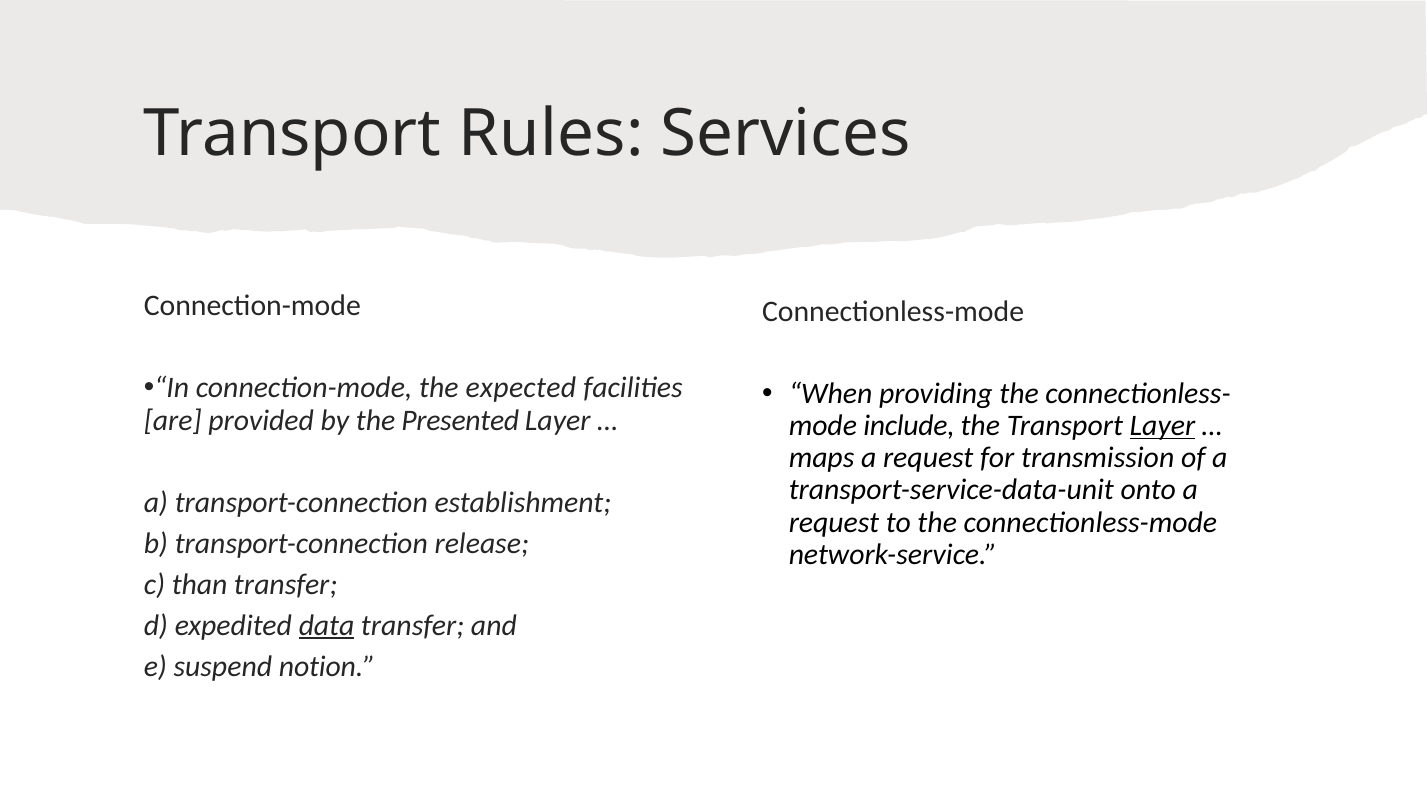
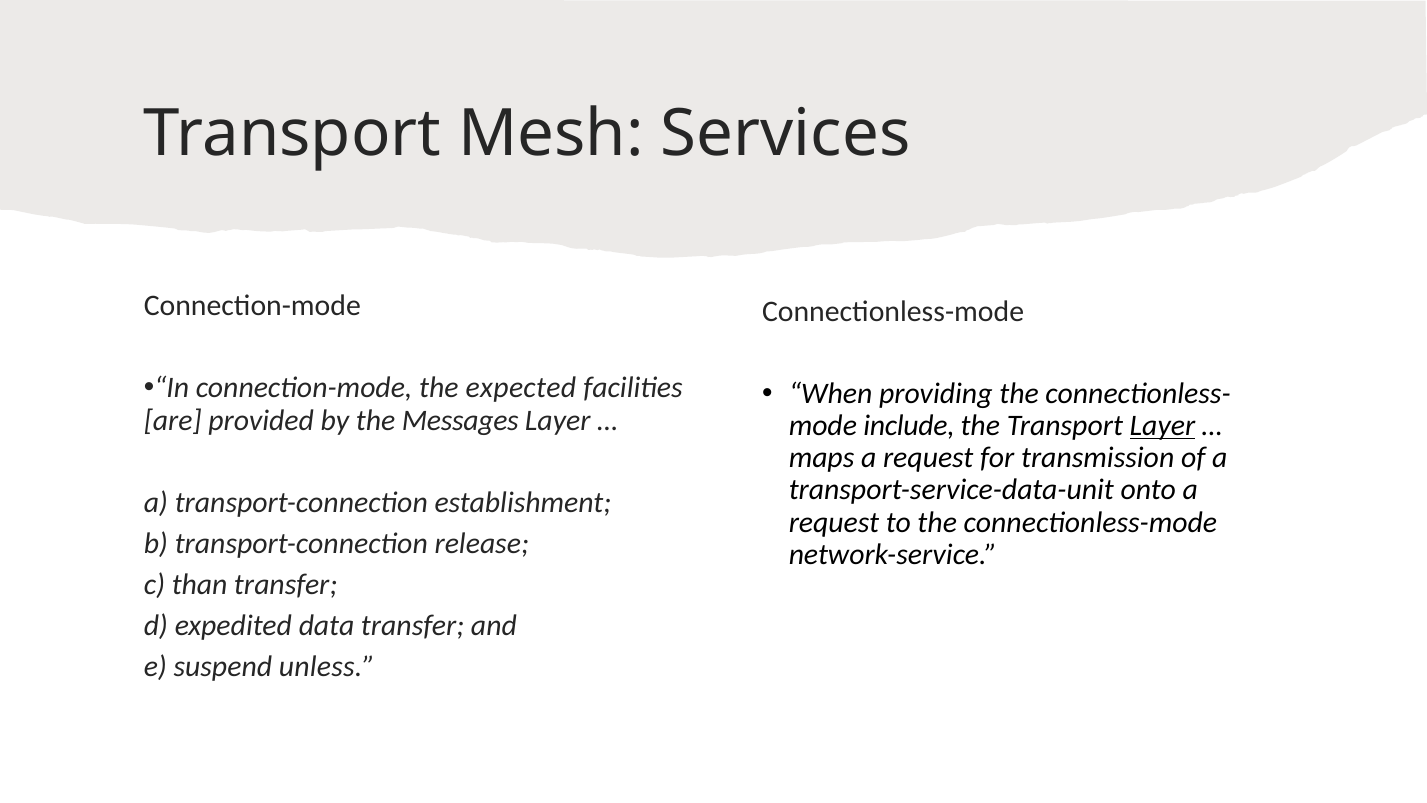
Rules: Rules -> Mesh
Presented: Presented -> Messages
data underline: present -> none
notion: notion -> unless
